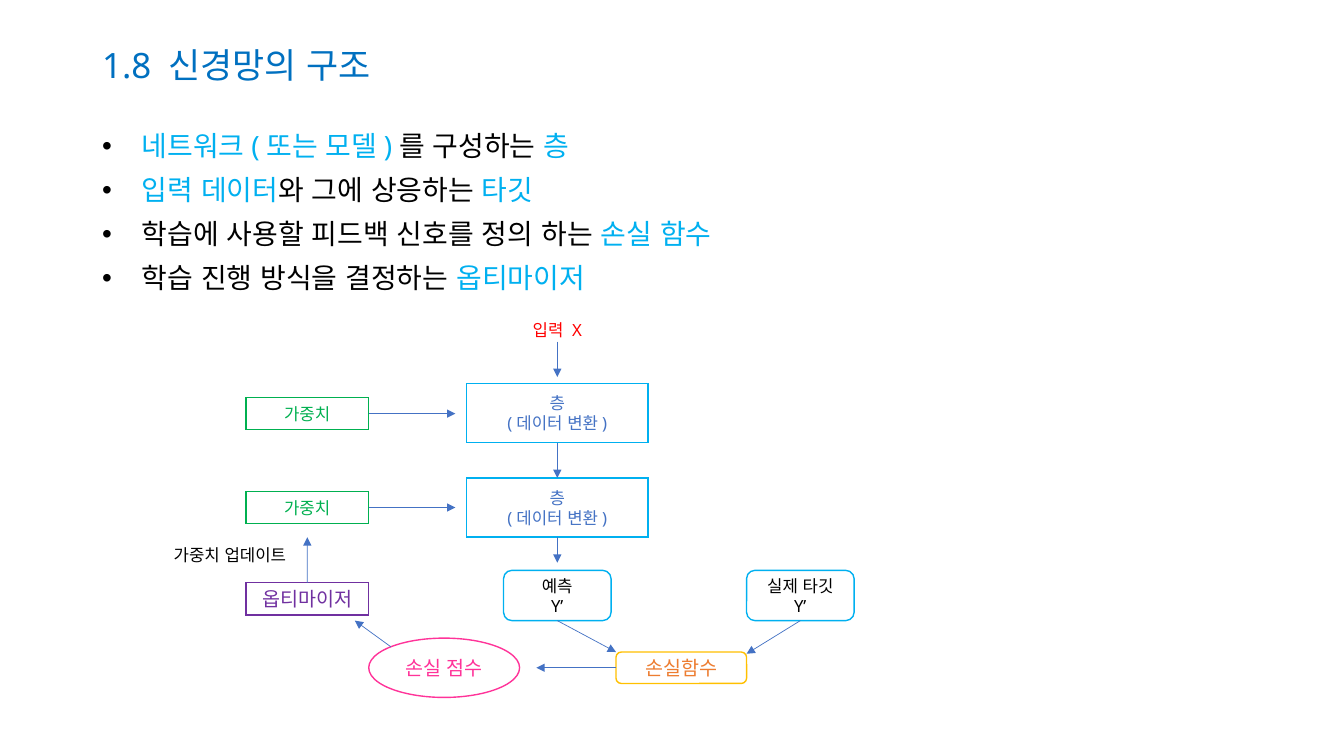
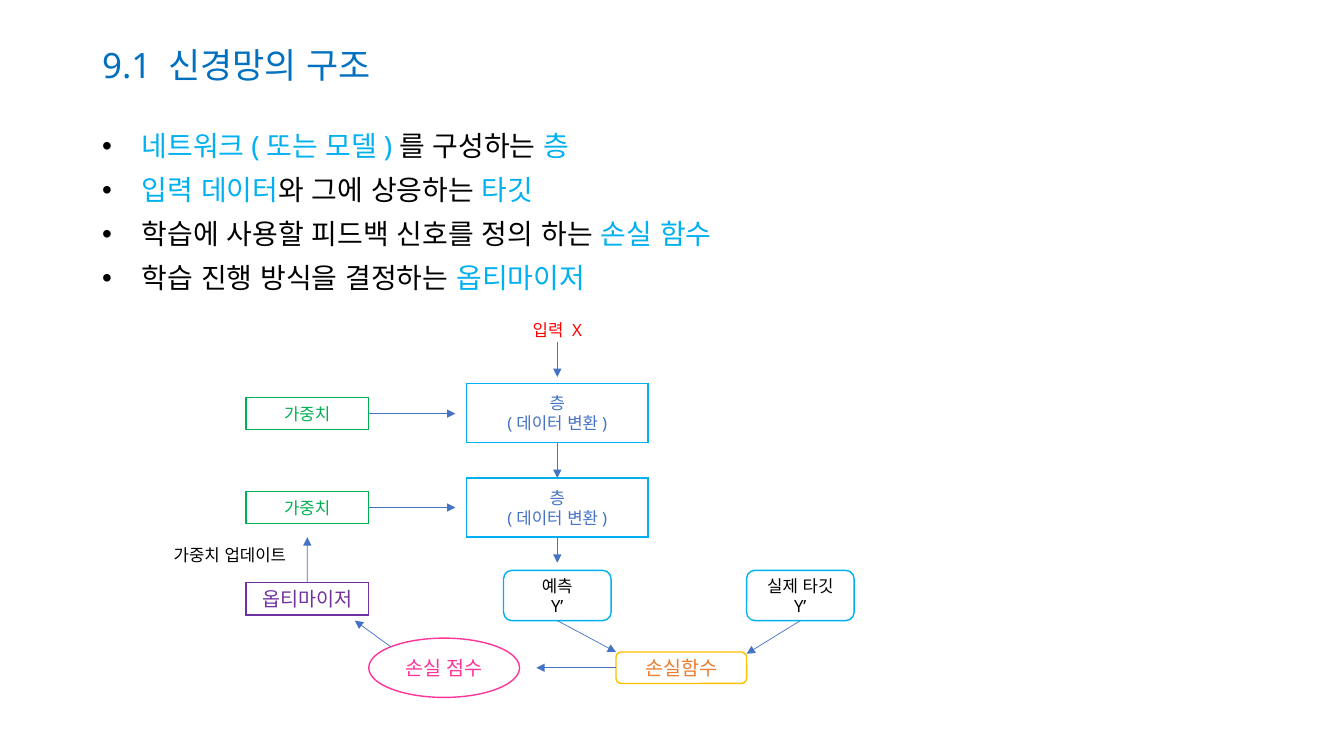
1.8: 1.8 -> 9.1
